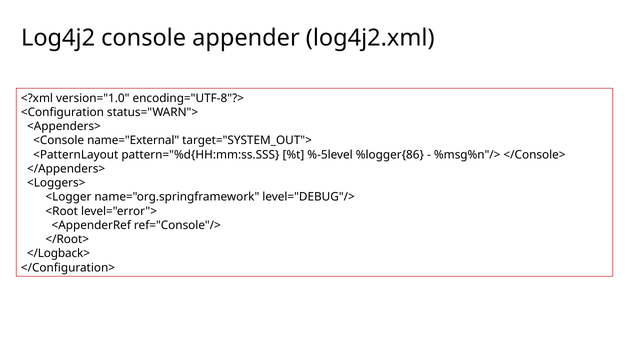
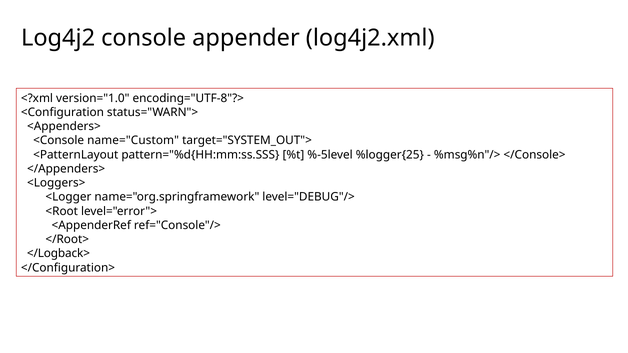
name="External: name="External -> name="Custom
%logger{86: %logger{86 -> %logger{25
